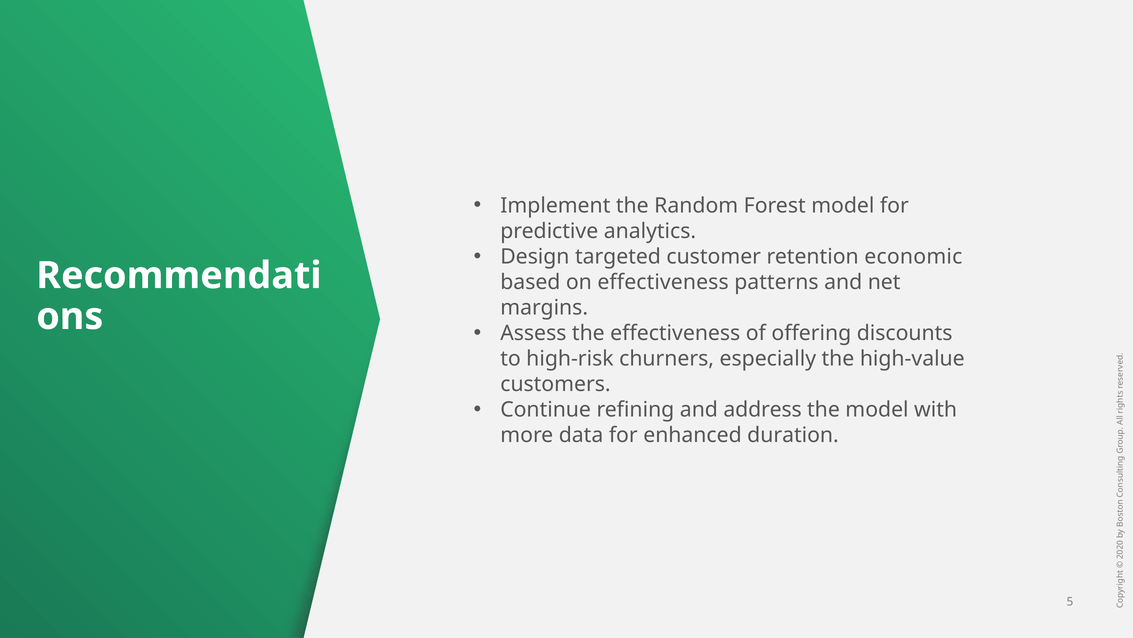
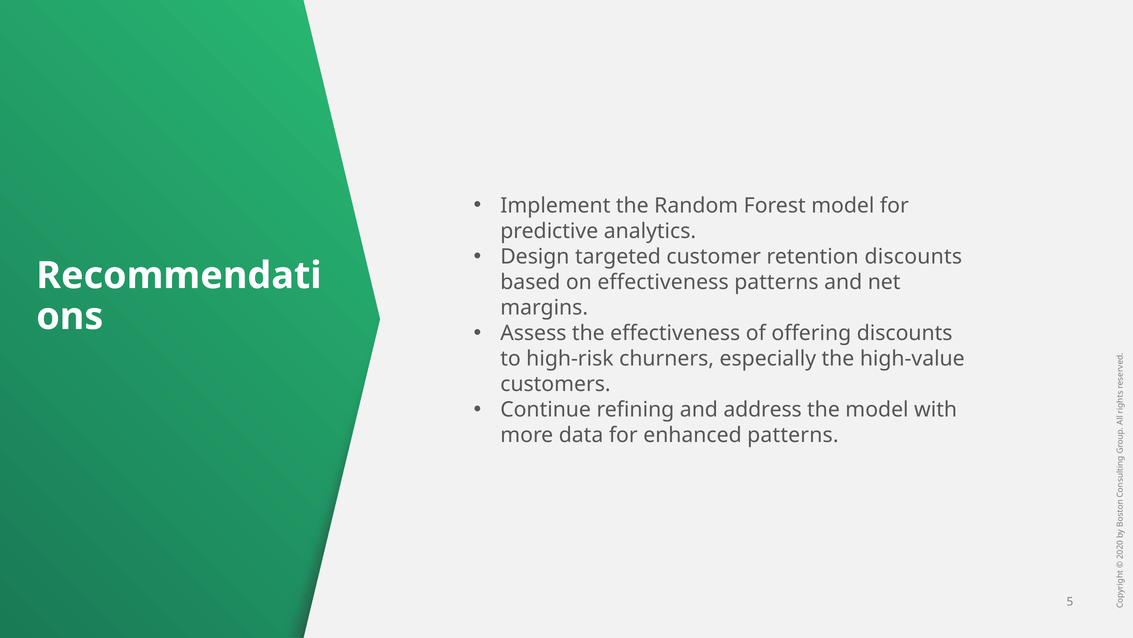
retention economic: economic -> discounts
enhanced duration: duration -> patterns
